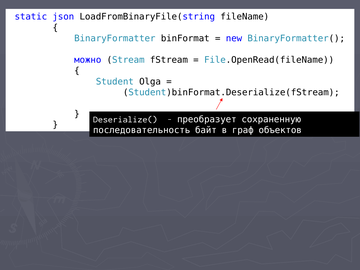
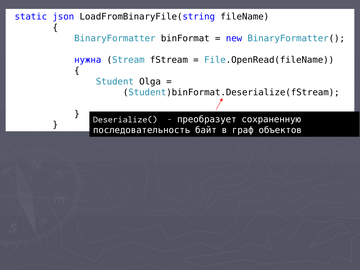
можно: можно -> нужна
